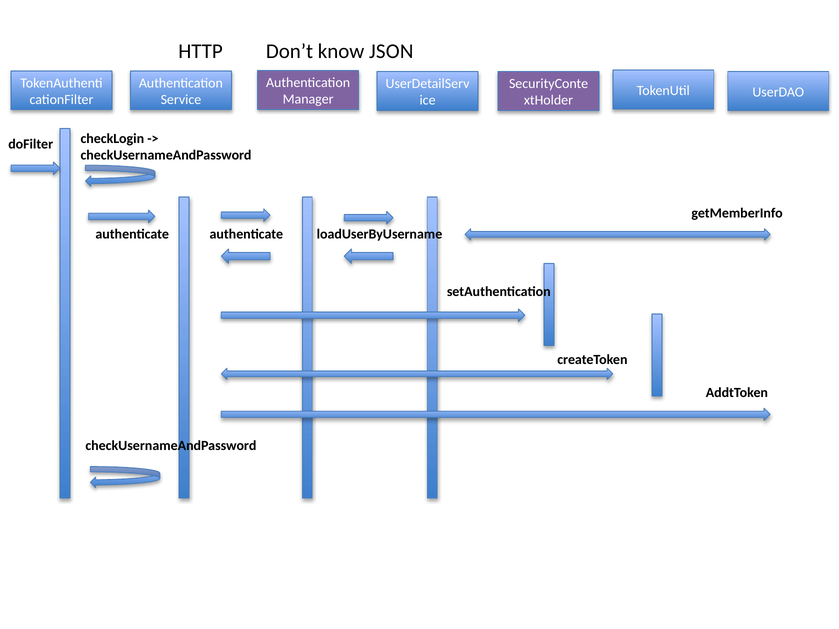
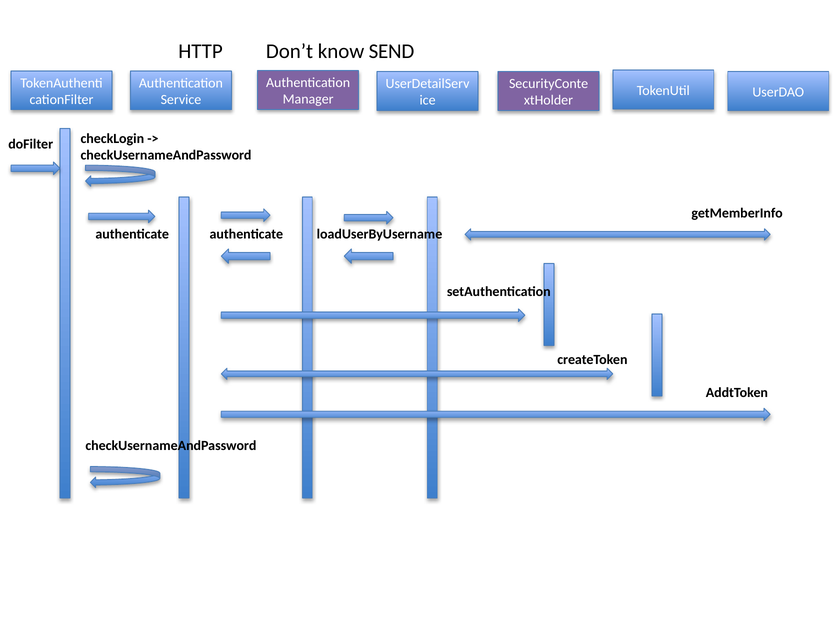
JSON: JSON -> SEND
